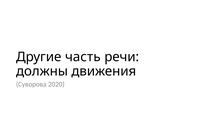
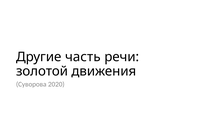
должны: должны -> золотой
